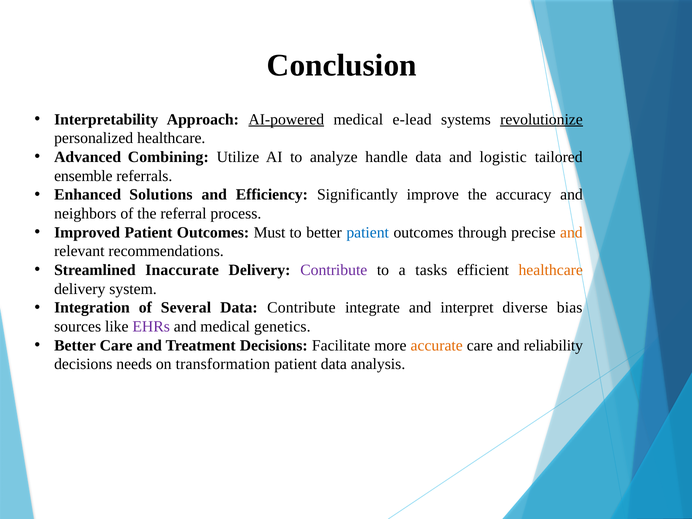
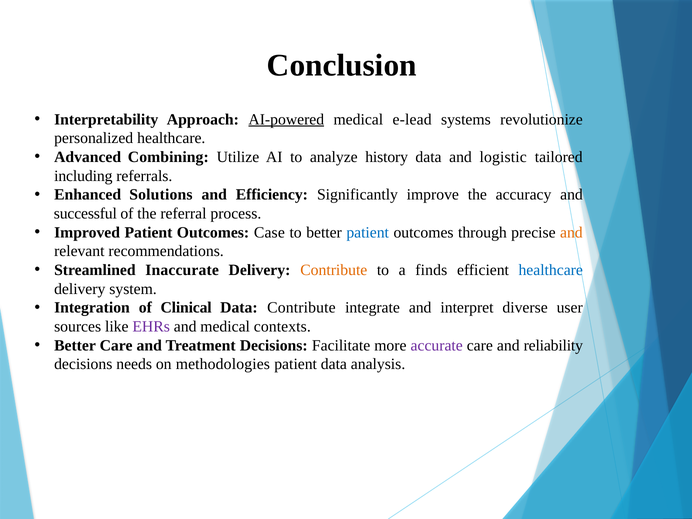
revolutionize underline: present -> none
handle: handle -> history
ensemble: ensemble -> including
neighbors: neighbors -> successful
Must: Must -> Case
Contribute at (334, 270) colour: purple -> orange
tasks: tasks -> finds
healthcare at (551, 270) colour: orange -> blue
Several: Several -> Clinical
bias: bias -> user
genetics: genetics -> contexts
accurate colour: orange -> purple
transformation: transformation -> methodologies
